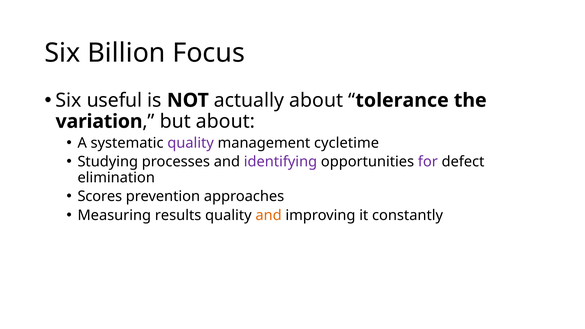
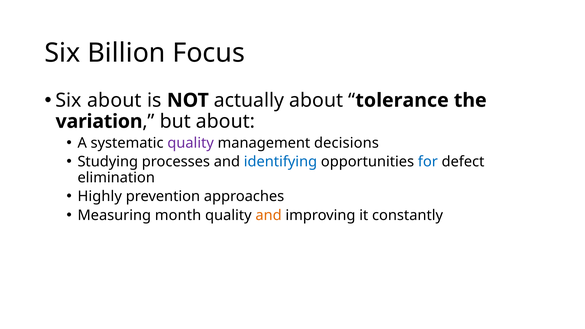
Six useful: useful -> about
cycletime: cycletime -> decisions
identifying colour: purple -> blue
for colour: purple -> blue
Scores: Scores -> Highly
results: results -> month
